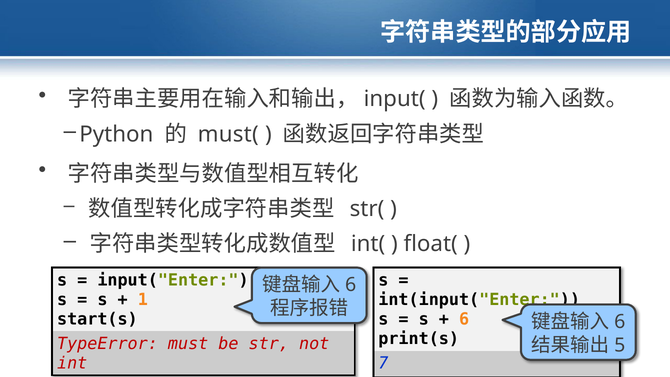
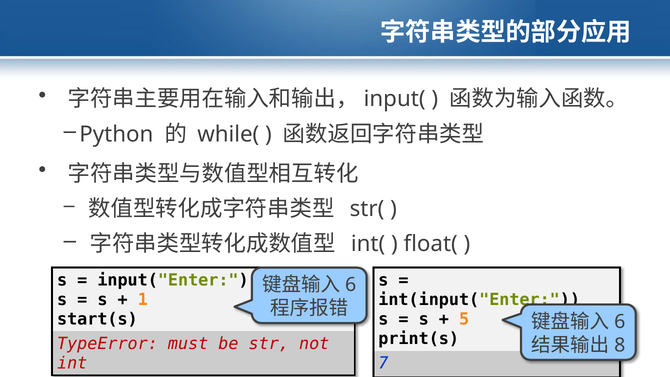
must(: must( -> while(
6 at (464, 319): 6 -> 5
5: 5 -> 8
